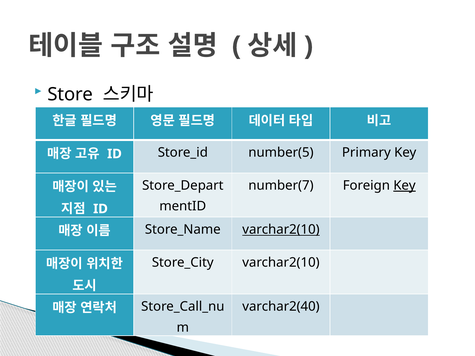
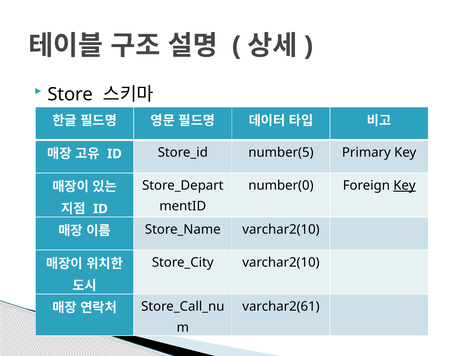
number(7: number(7 -> number(0
varchar2(10 at (281, 230) underline: present -> none
varchar2(40: varchar2(40 -> varchar2(61
